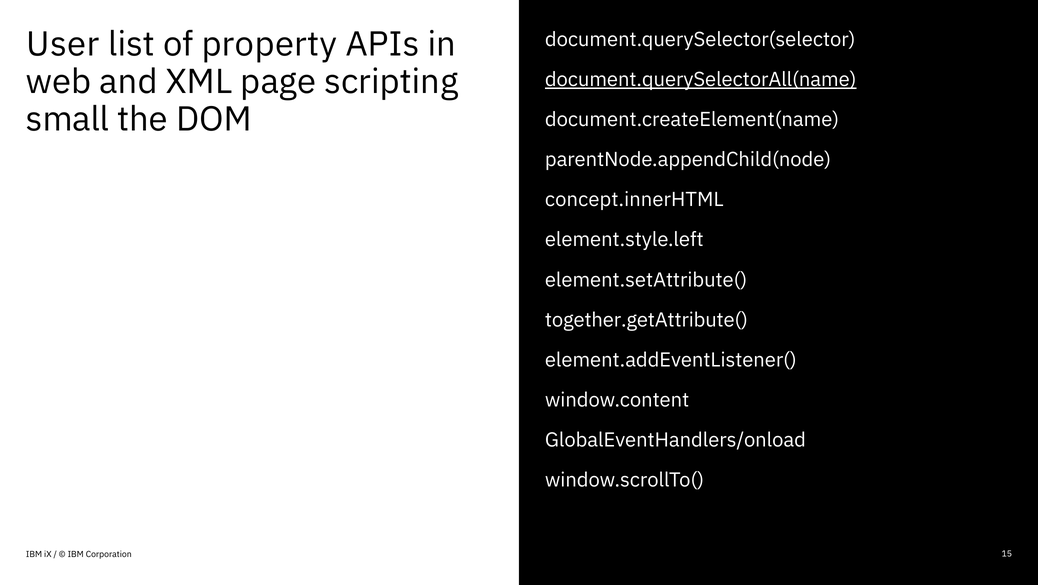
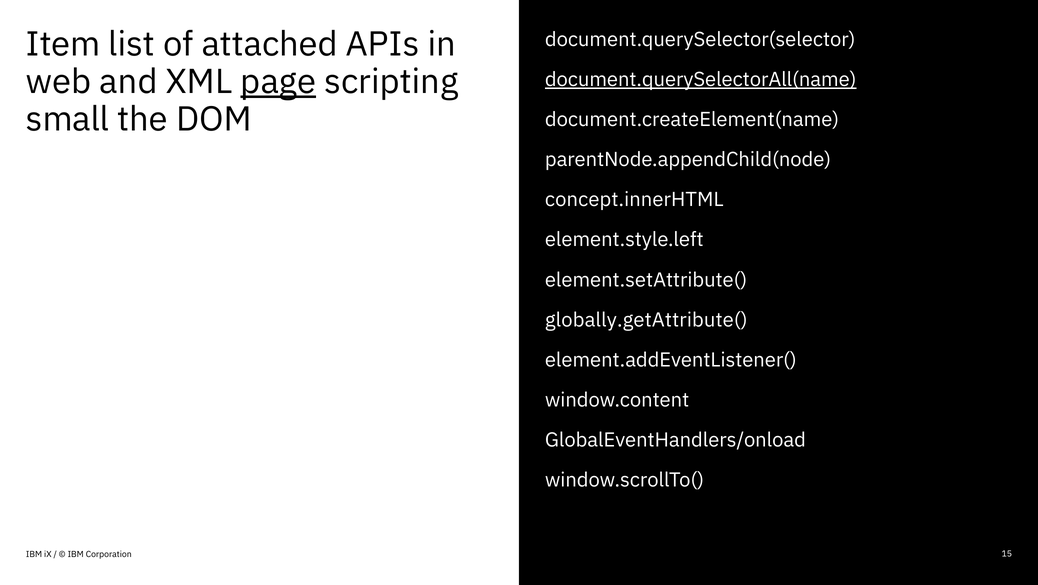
User: User -> Item
property: property -> attached
page underline: none -> present
together.getAttribute(: together.getAttribute( -> globally.getAttribute(
